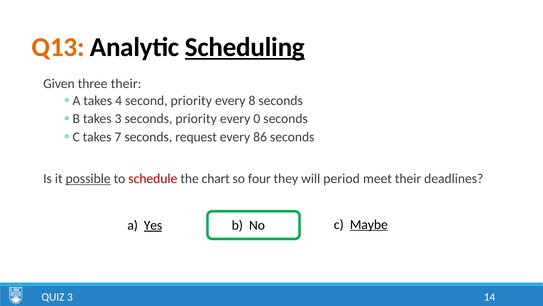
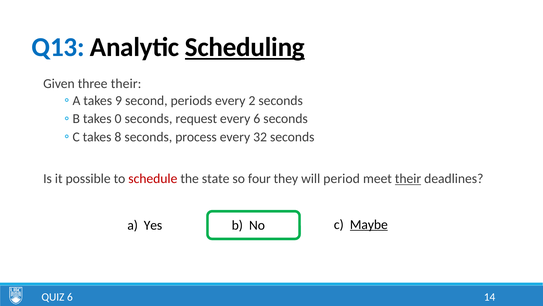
Q13 colour: orange -> blue
4: 4 -> 9
second priority: priority -> periods
8: 8 -> 2
takes 3: 3 -> 0
seconds priority: priority -> request
every 0: 0 -> 6
7: 7 -> 8
request: request -> process
86: 86 -> 32
possible underline: present -> none
chart: chart -> state
their at (408, 178) underline: none -> present
Yes underline: present -> none
QUIZ 3: 3 -> 6
